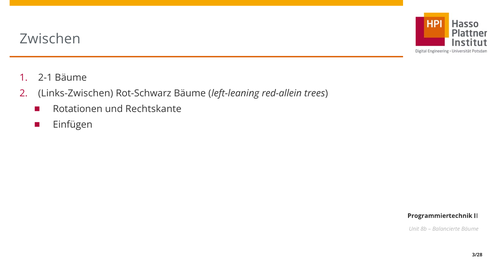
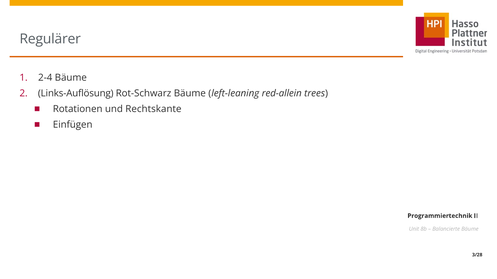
Zwischen: Zwischen -> Regulärer
2-1: 2-1 -> 2-4
Links-Zwischen: Links-Zwischen -> Links-Auflösung
